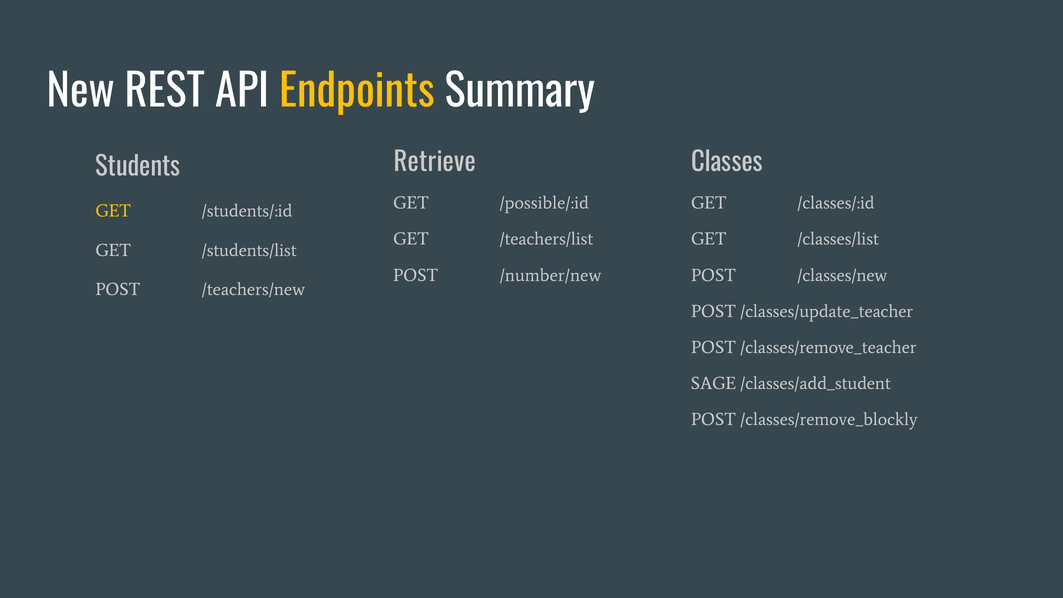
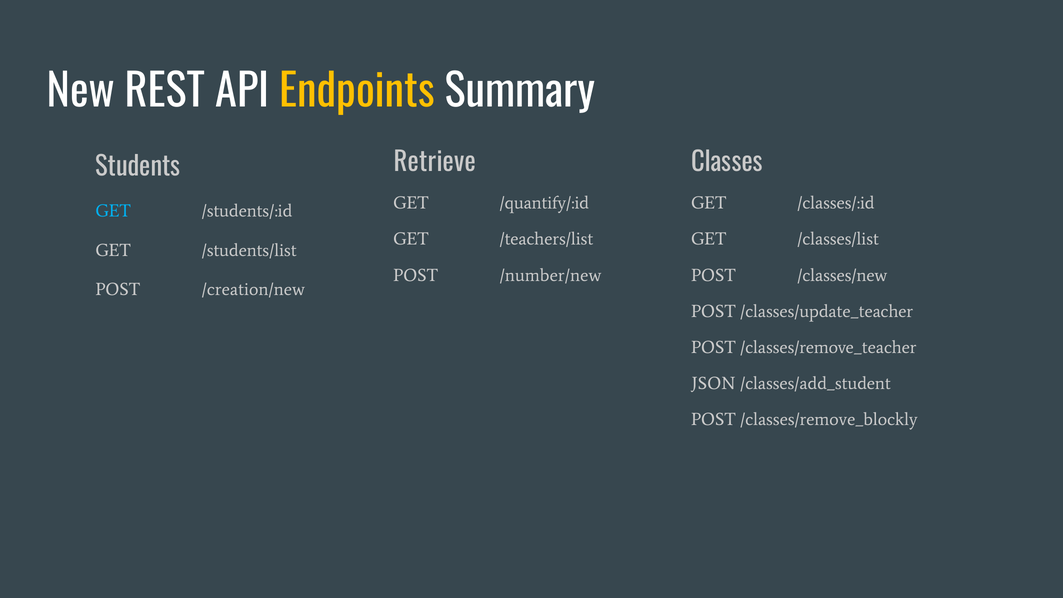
/possible/:id: /possible/:id -> /quantify/:id
GET at (113, 211) colour: yellow -> light blue
/teachers/new: /teachers/new -> /creation/new
SAGE: SAGE -> JSON
